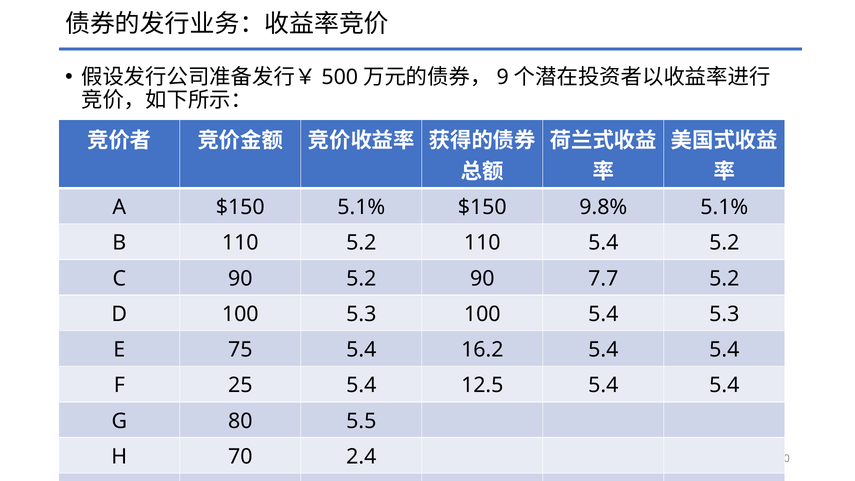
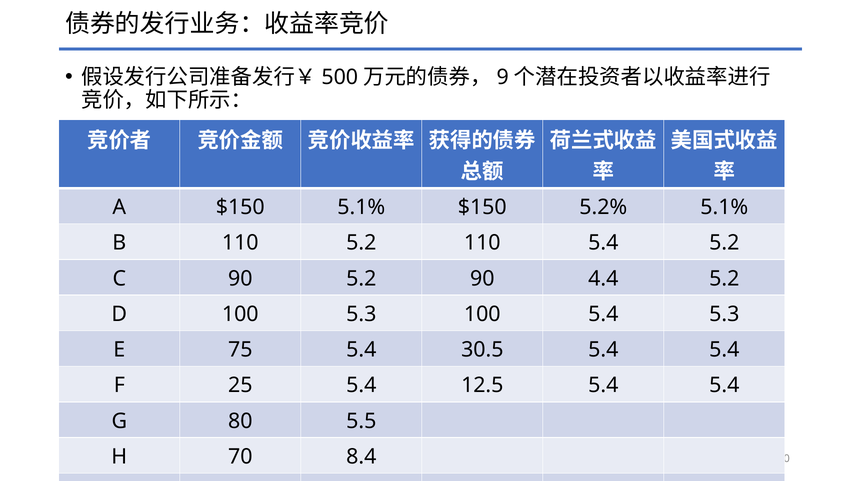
9.8%: 9.8% -> 5.2%
7.7: 7.7 -> 4.4
16.2: 16.2 -> 30.5
2.4: 2.4 -> 8.4
